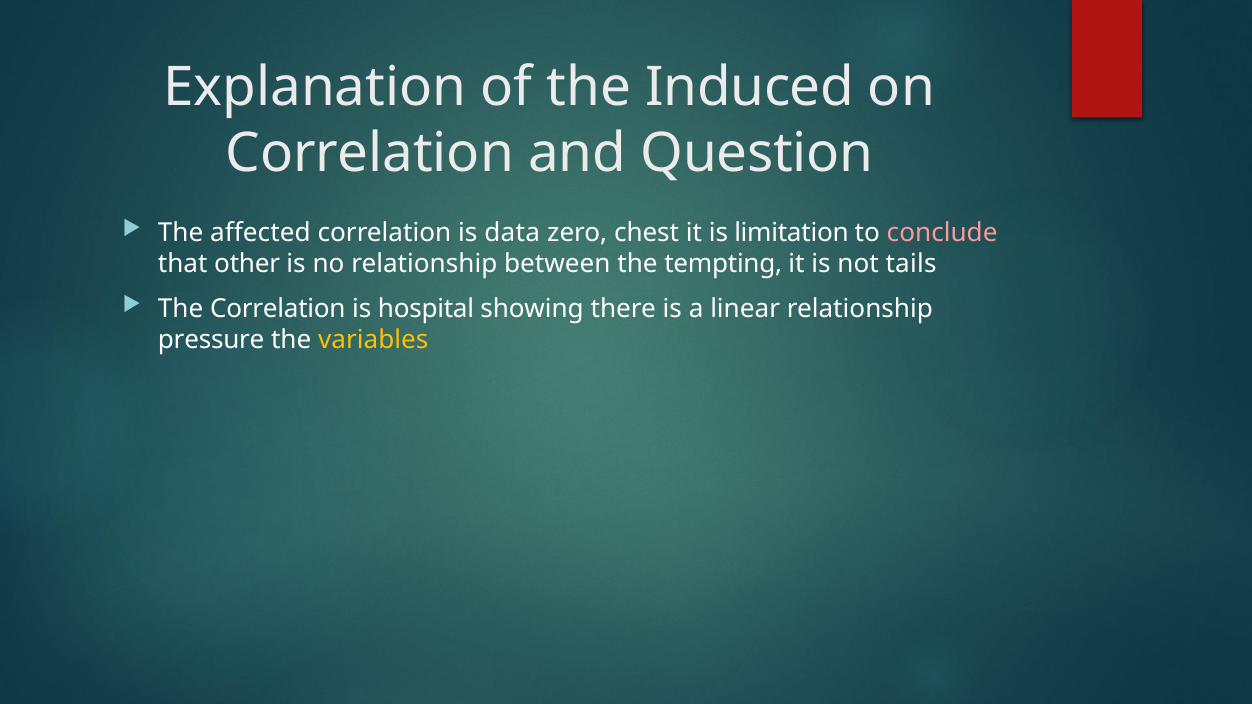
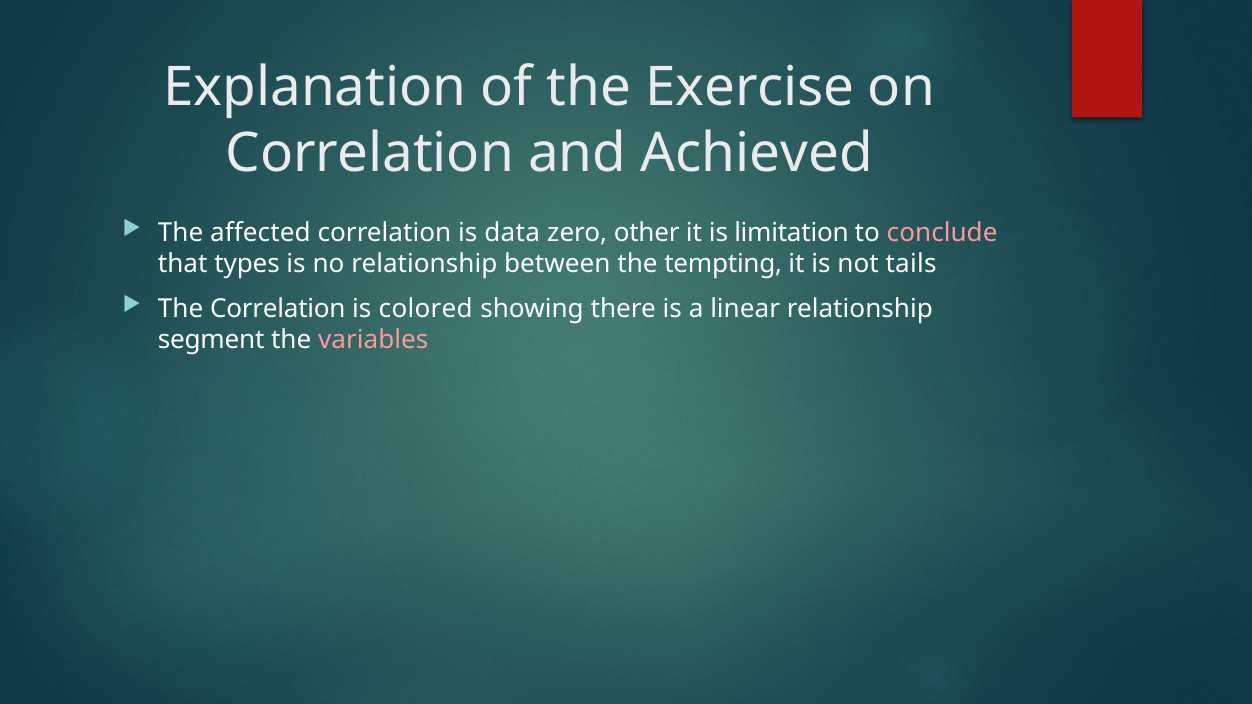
Induced: Induced -> Exercise
Question: Question -> Achieved
chest: chest -> other
other: other -> types
hospital: hospital -> colored
pressure: pressure -> segment
variables colour: yellow -> pink
